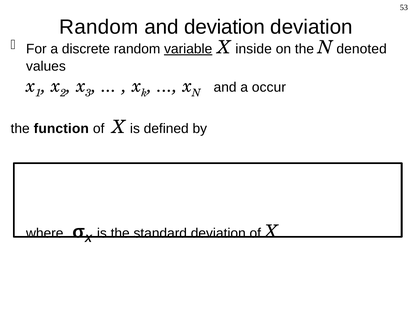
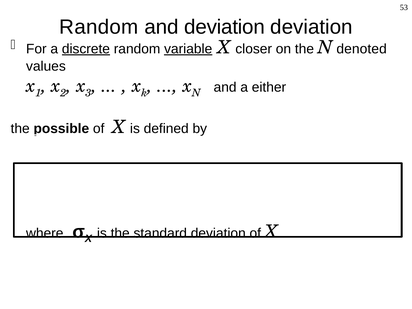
discrete underline: none -> present
inside: inside -> closer
occur: occur -> either
function: function -> possible
